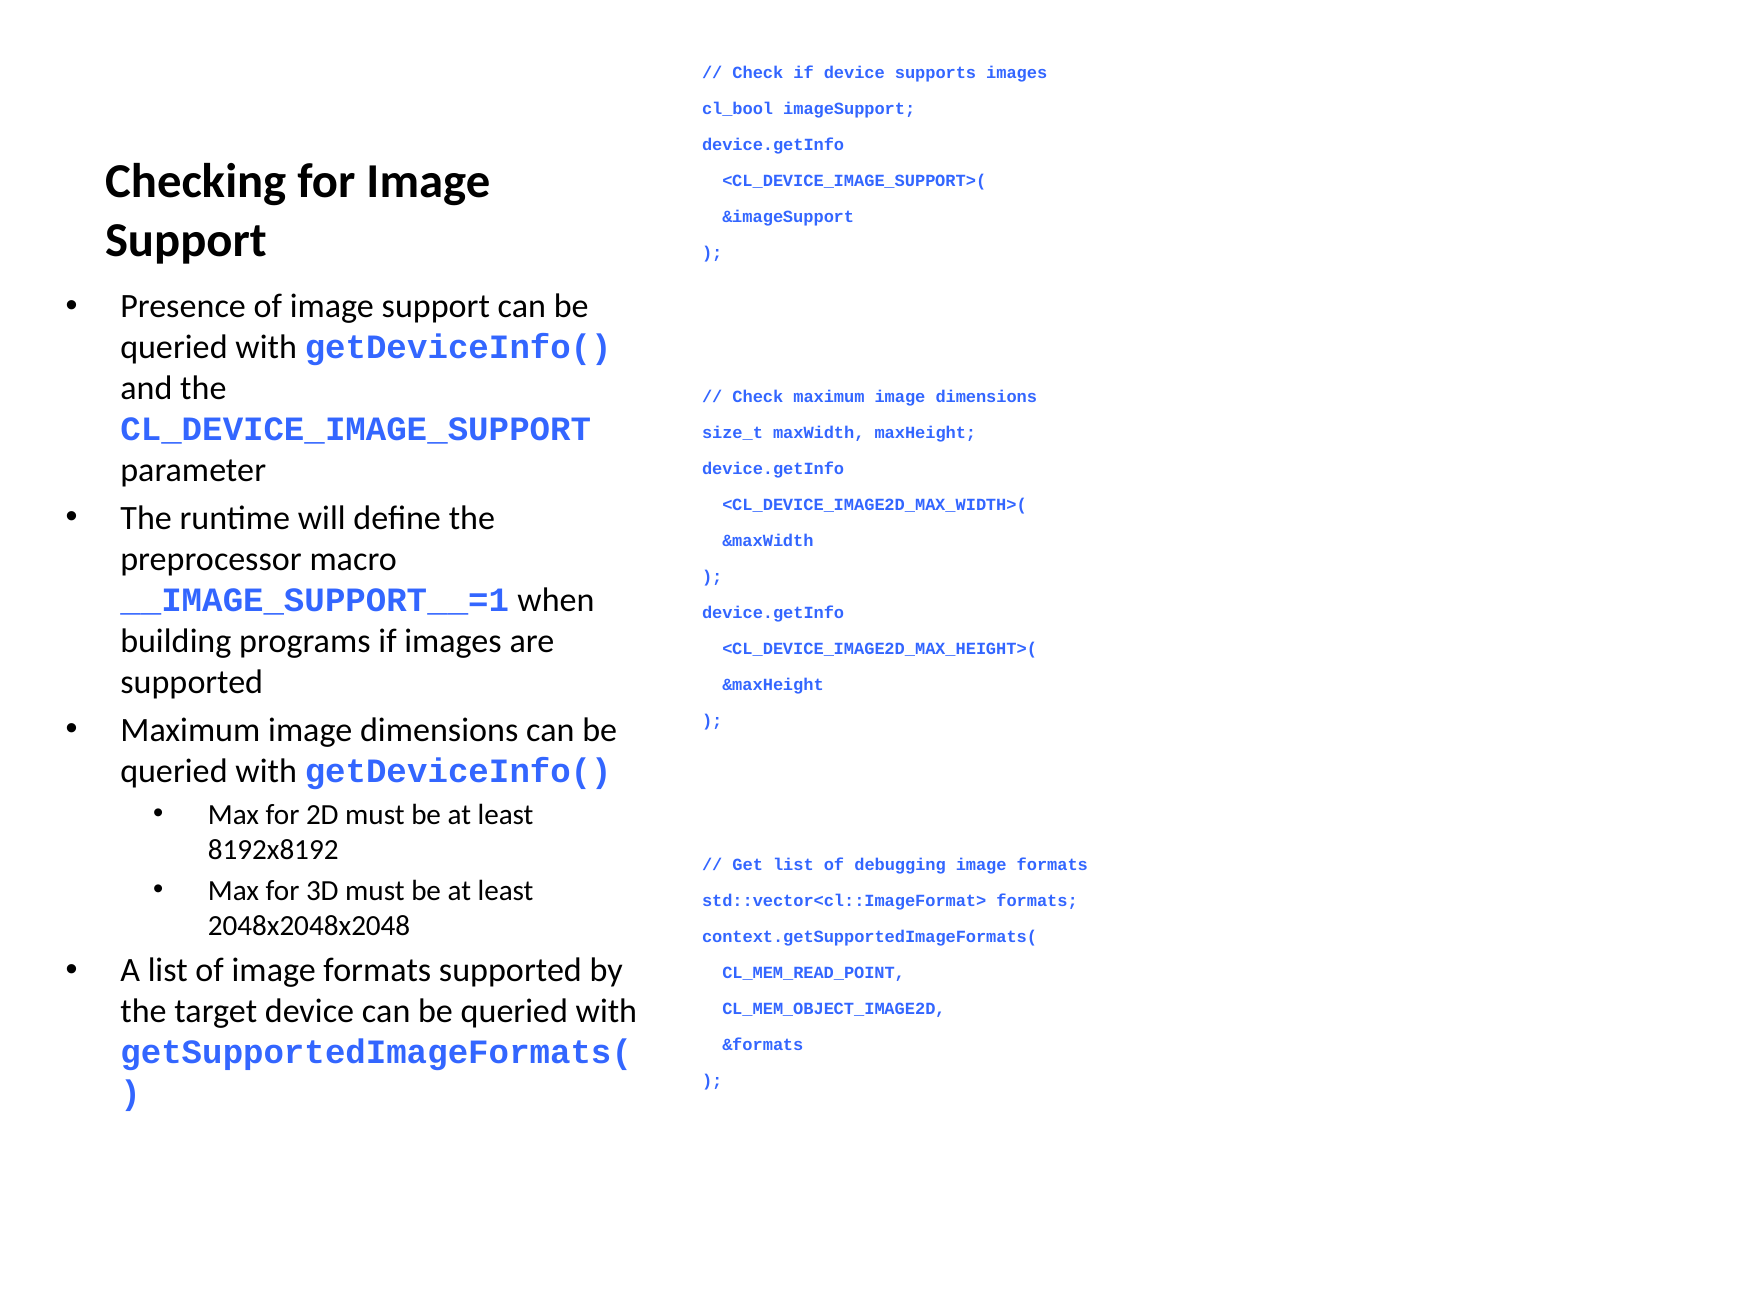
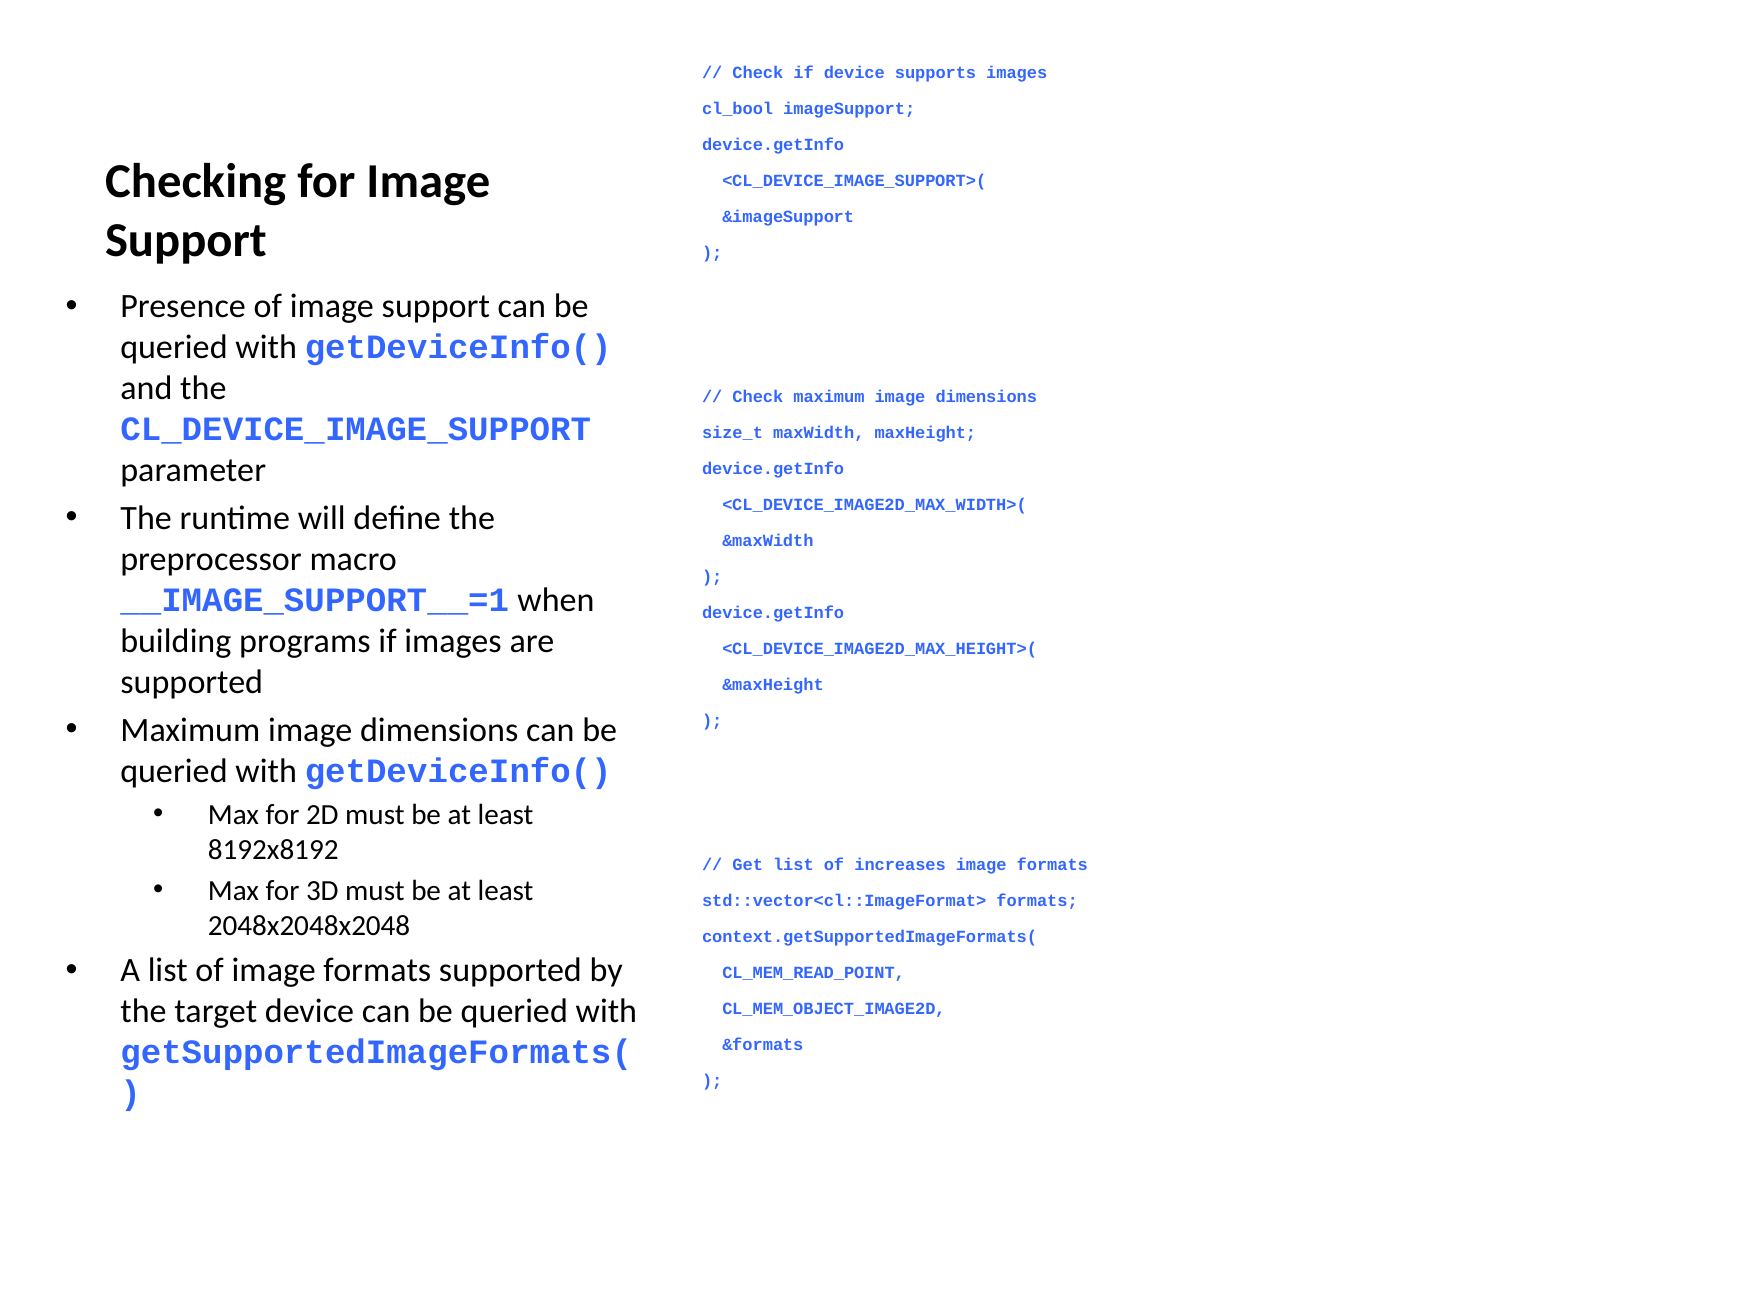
debugging: debugging -> increases
